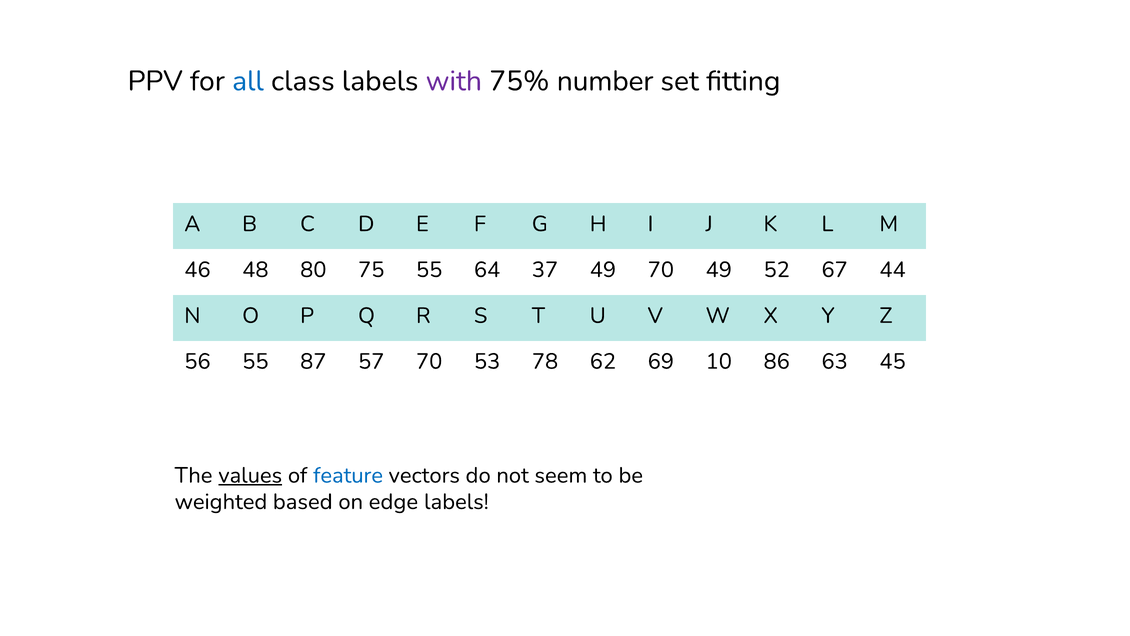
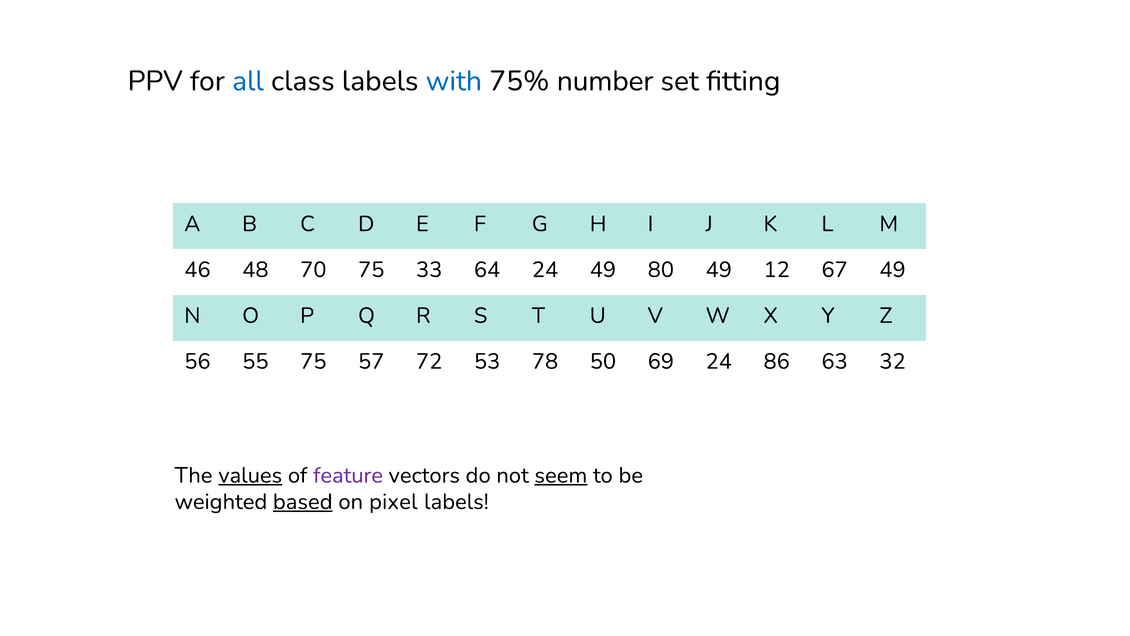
with colour: purple -> blue
80: 80 -> 70
75 55: 55 -> 33
64 37: 37 -> 24
49 70: 70 -> 80
52: 52 -> 12
67 44: 44 -> 49
55 87: 87 -> 75
57 70: 70 -> 72
62: 62 -> 50
69 10: 10 -> 24
45: 45 -> 32
feature colour: blue -> purple
seem underline: none -> present
based underline: none -> present
edge: edge -> pixel
